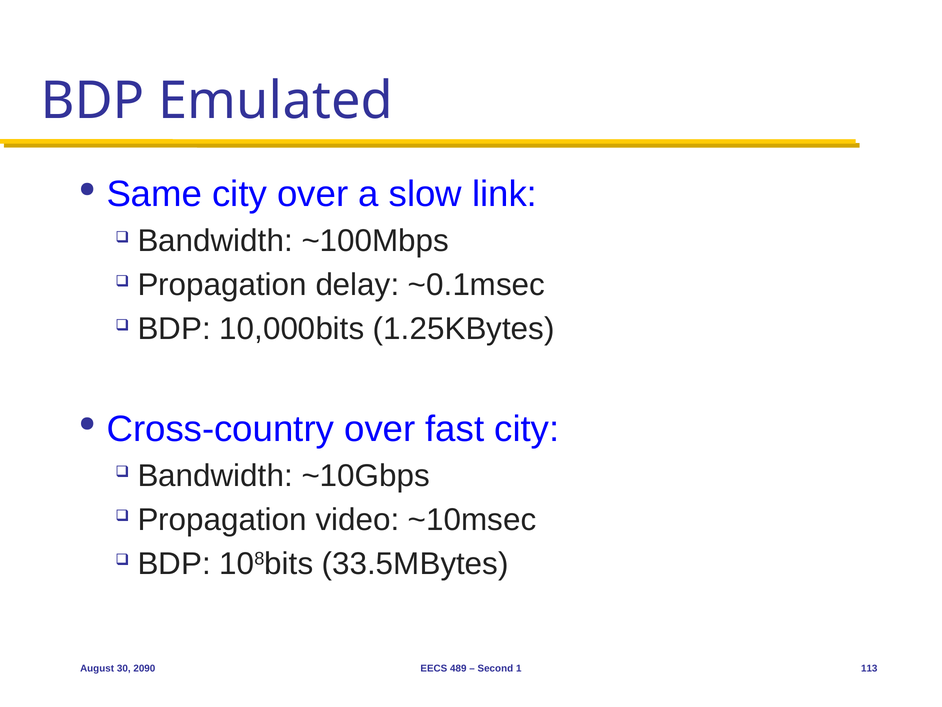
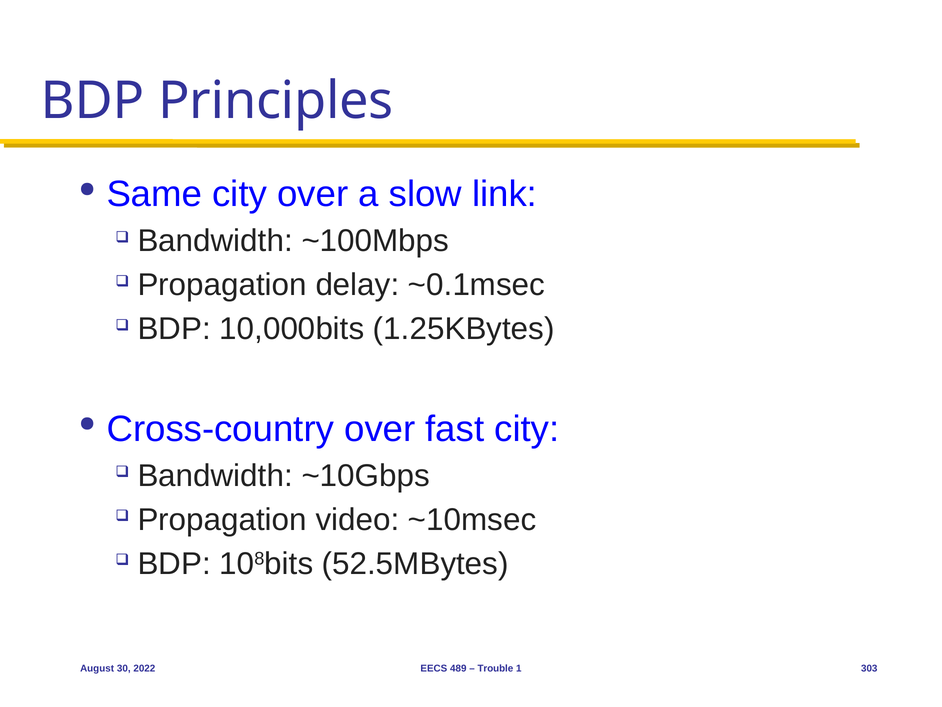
Emulated: Emulated -> Principles
33.5MBytes: 33.5MBytes -> 52.5MBytes
2090: 2090 -> 2022
Second: Second -> Trouble
113: 113 -> 303
